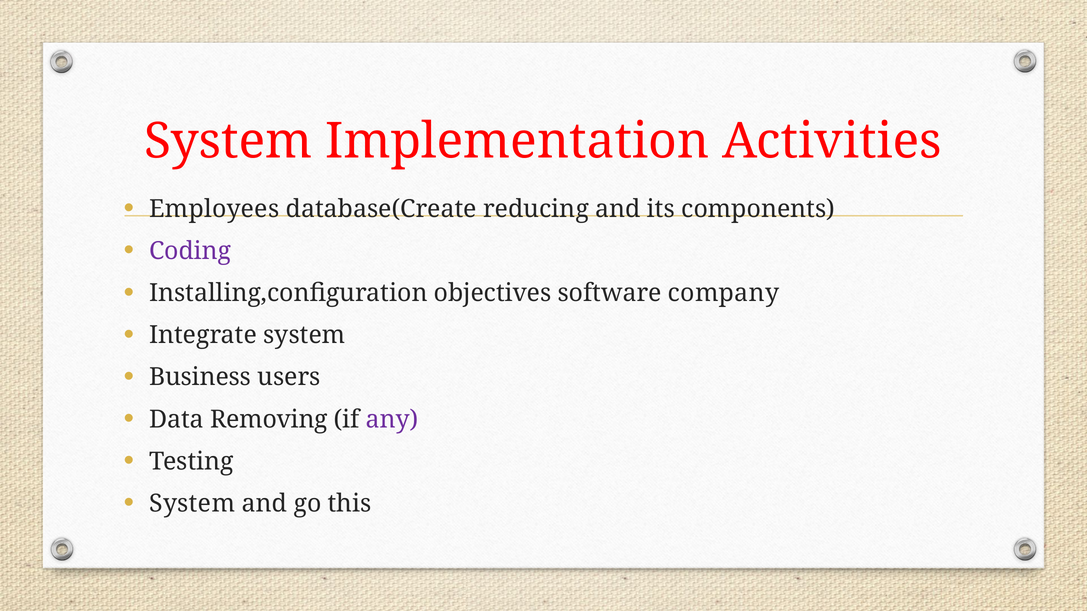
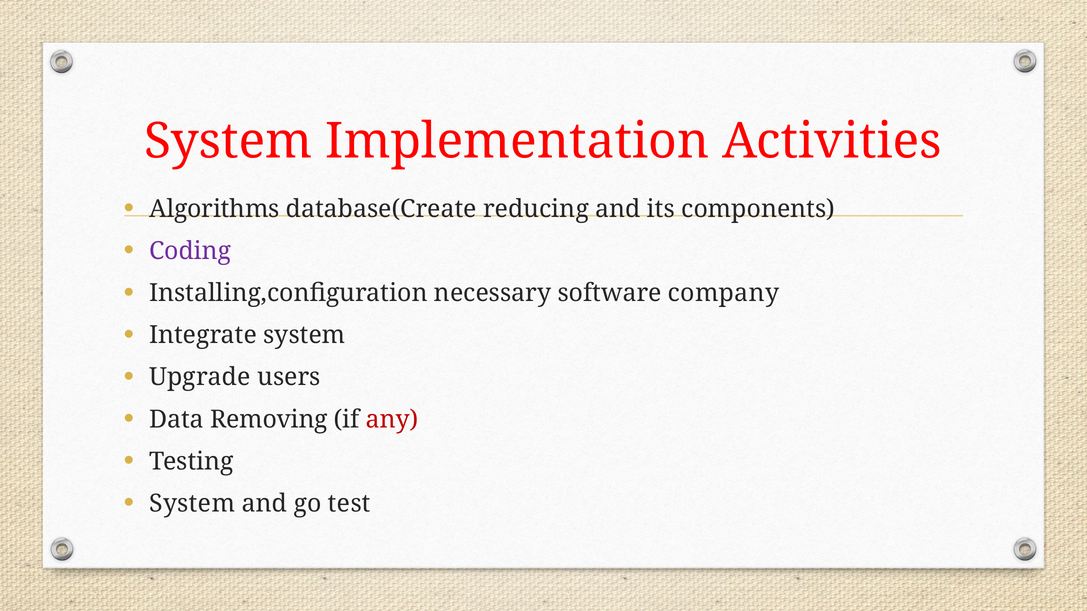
Employees: Employees -> Algorithms
objectives: objectives -> necessary
Business: Business -> Upgrade
any colour: purple -> red
this: this -> test
